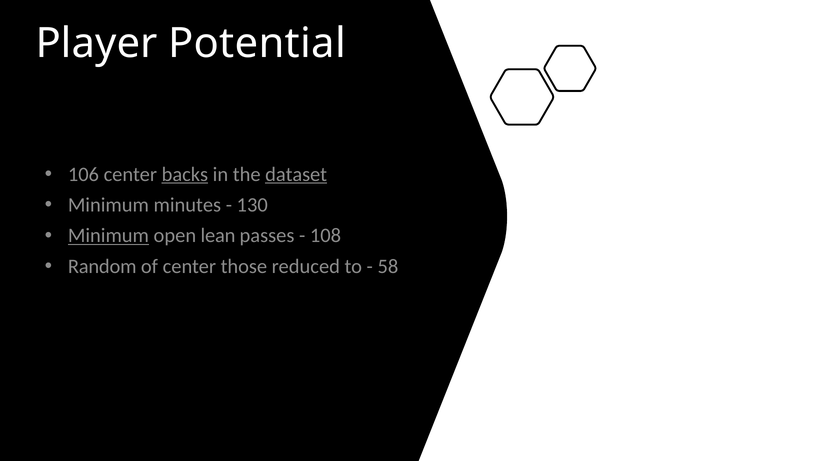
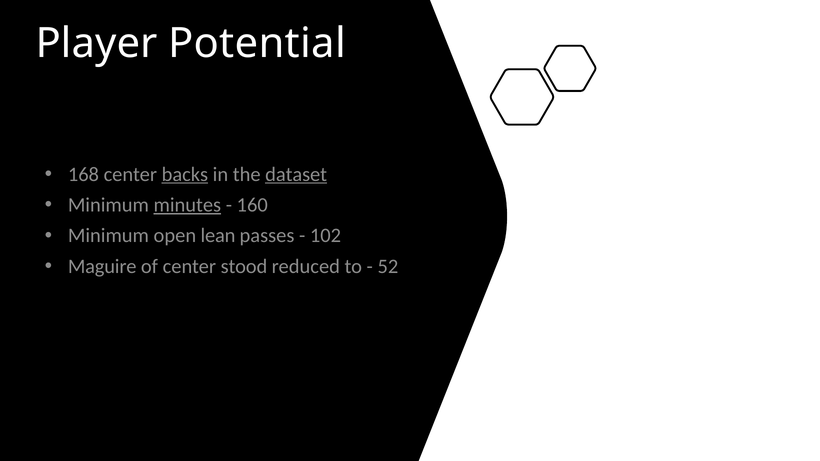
106: 106 -> 168
minutes underline: none -> present
130: 130 -> 160
Minimum at (108, 236) underline: present -> none
108: 108 -> 102
Random: Random -> Maguire
those: those -> stood
58: 58 -> 52
